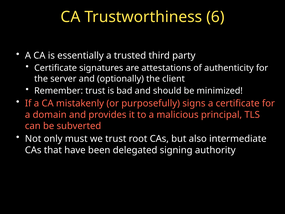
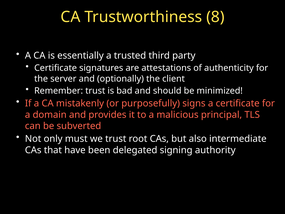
6: 6 -> 8
